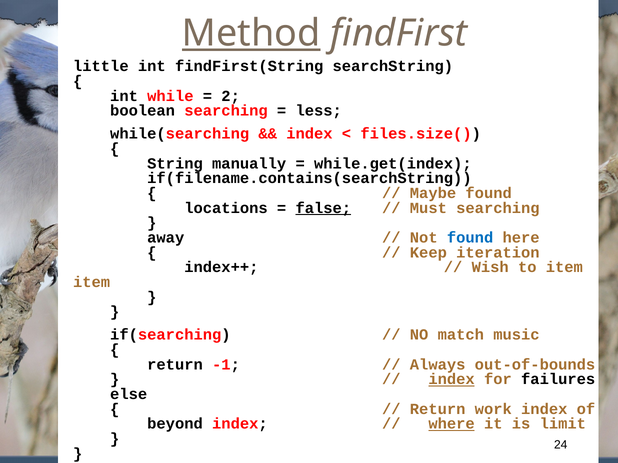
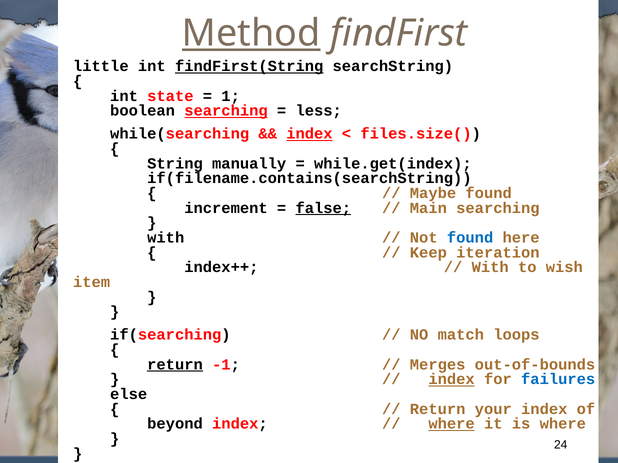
findFirst(String underline: none -> present
while: while -> state
2: 2 -> 1
searching at (226, 111) underline: none -> present
index at (309, 134) underline: none -> present
locations: locations -> increment
Must: Must -> Main
away at (166, 238): away -> with
Wish at (490, 268): Wish -> With
to item: item -> wish
music: music -> loops
return at (175, 365) underline: none -> present
Always: Always -> Merges
failures colour: black -> blue
work: work -> your
is limit: limit -> where
